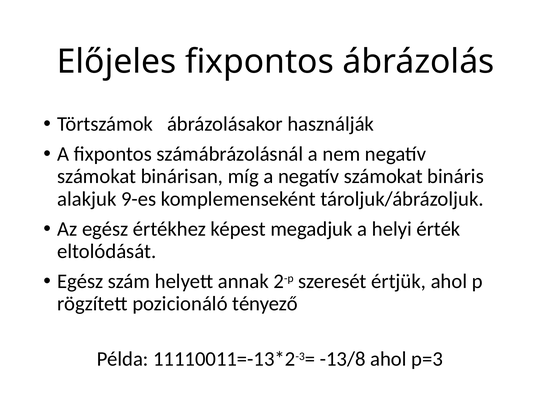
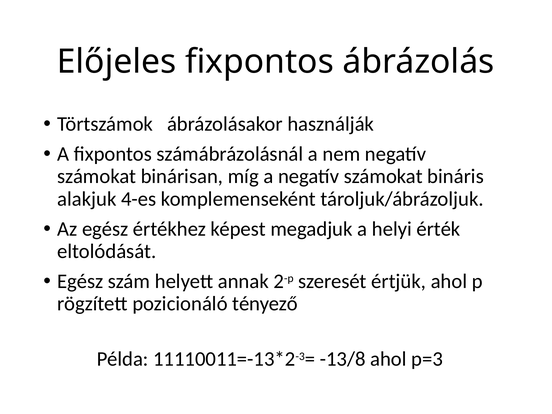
9-es: 9-es -> 4-es
